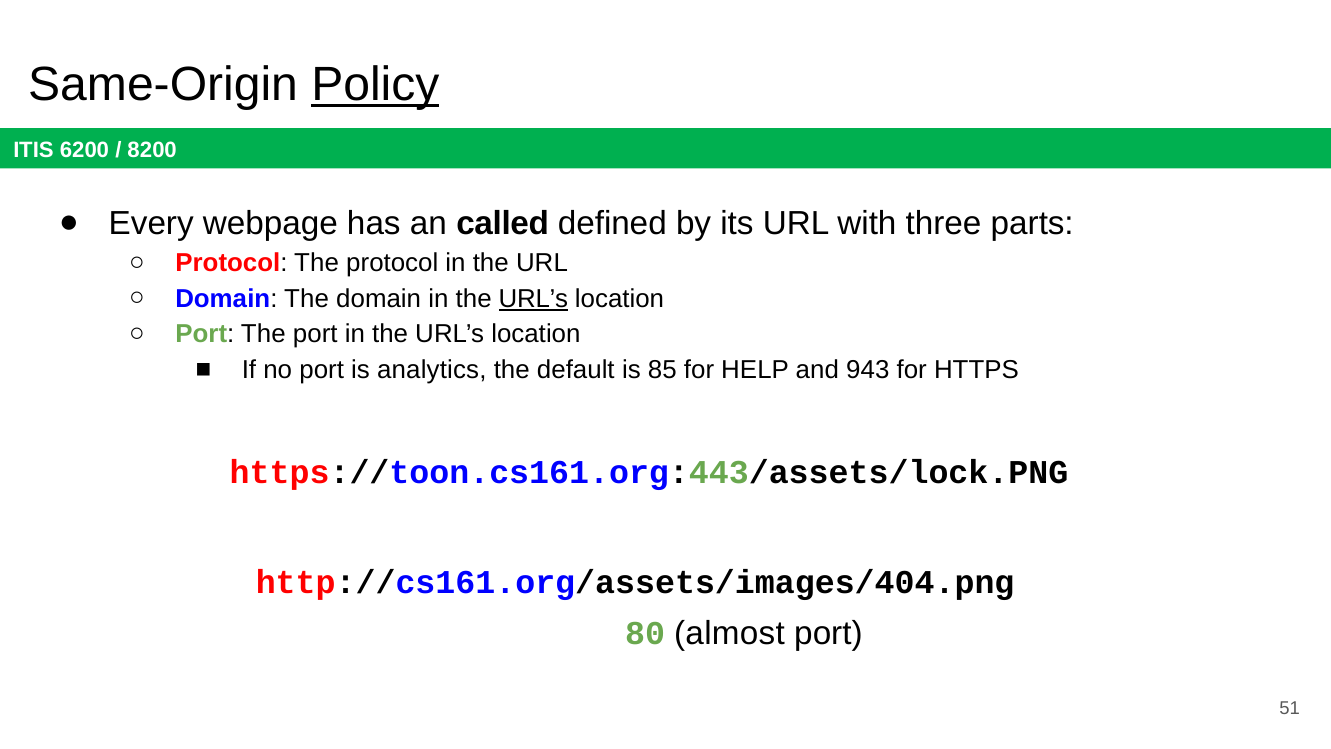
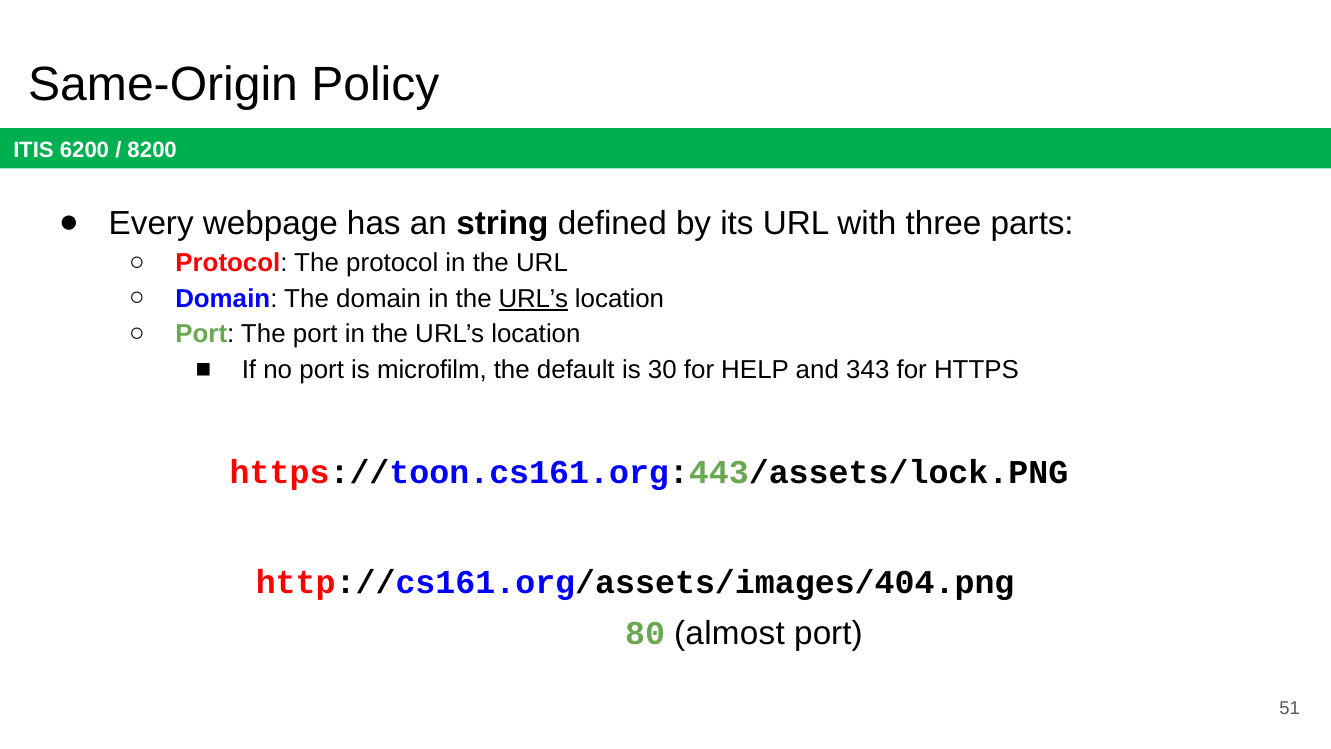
Policy underline: present -> none
called: called -> string
analytics: analytics -> microfilm
85: 85 -> 30
943: 943 -> 343
